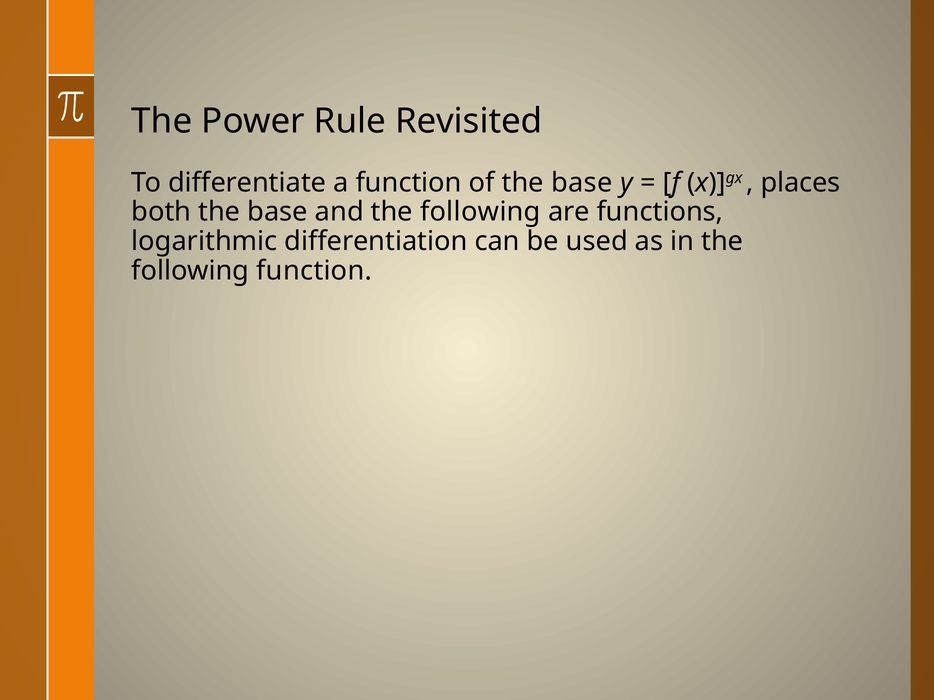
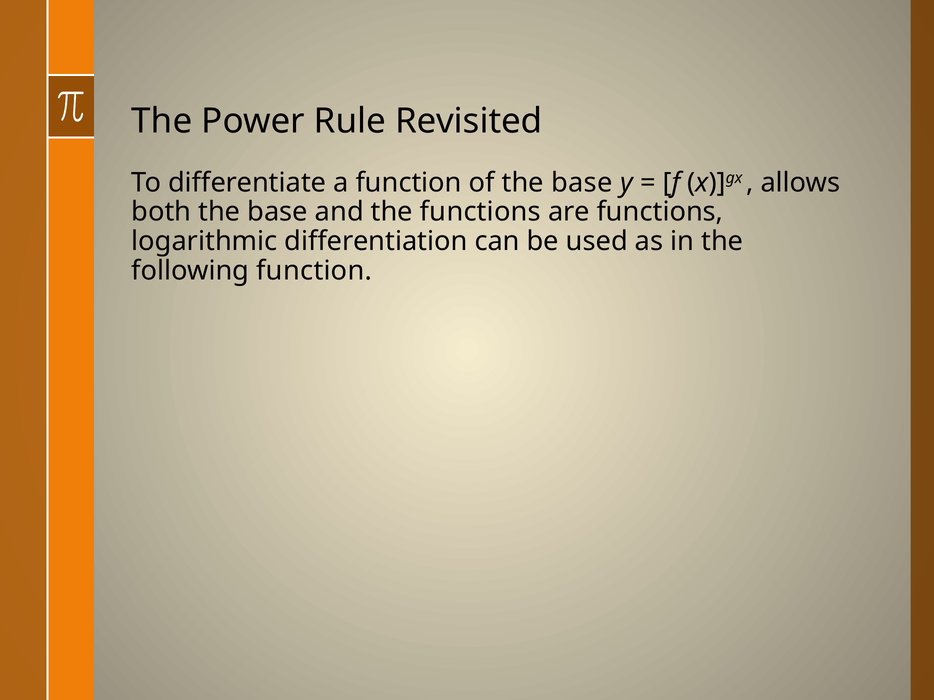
places: places -> allows
and the following: following -> functions
